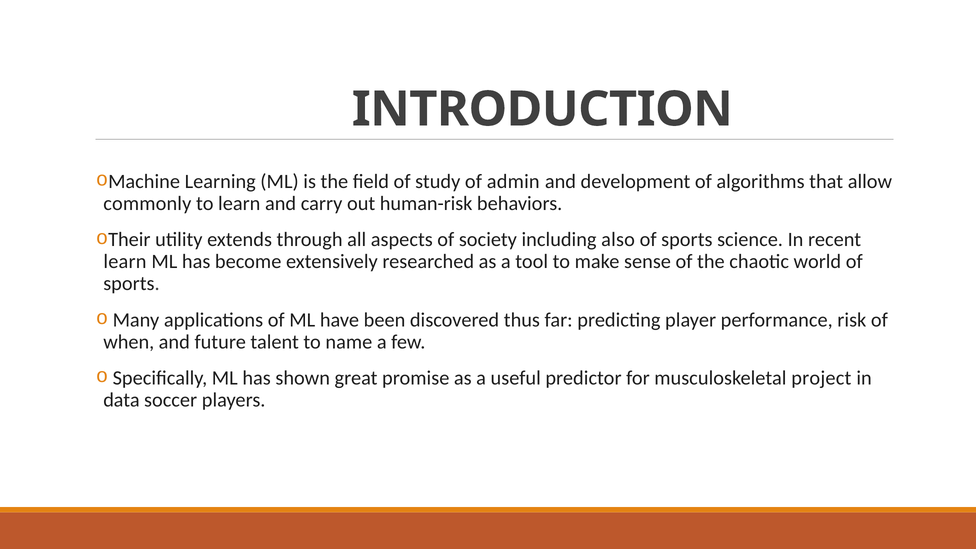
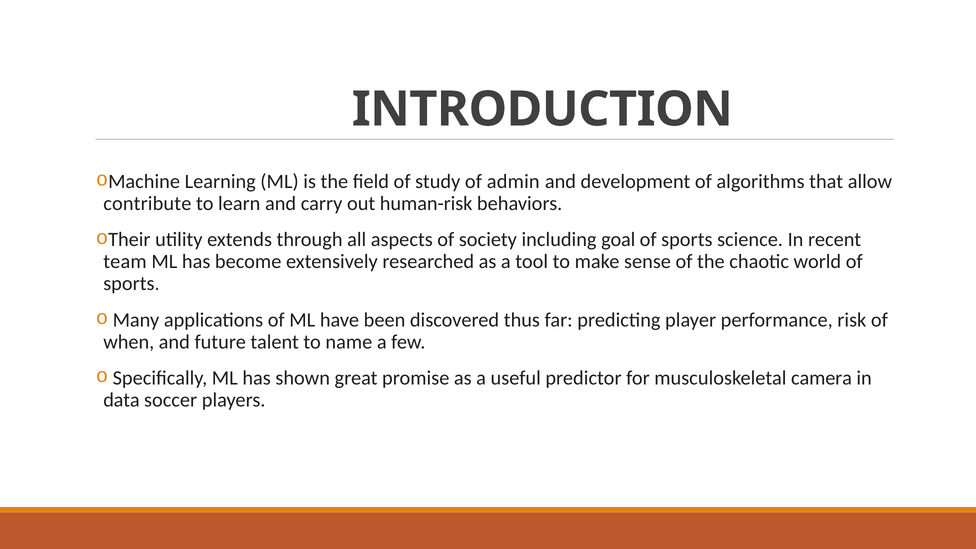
commonly: commonly -> contribute
also: also -> goal
learn at (125, 262): learn -> team
project: project -> camera
